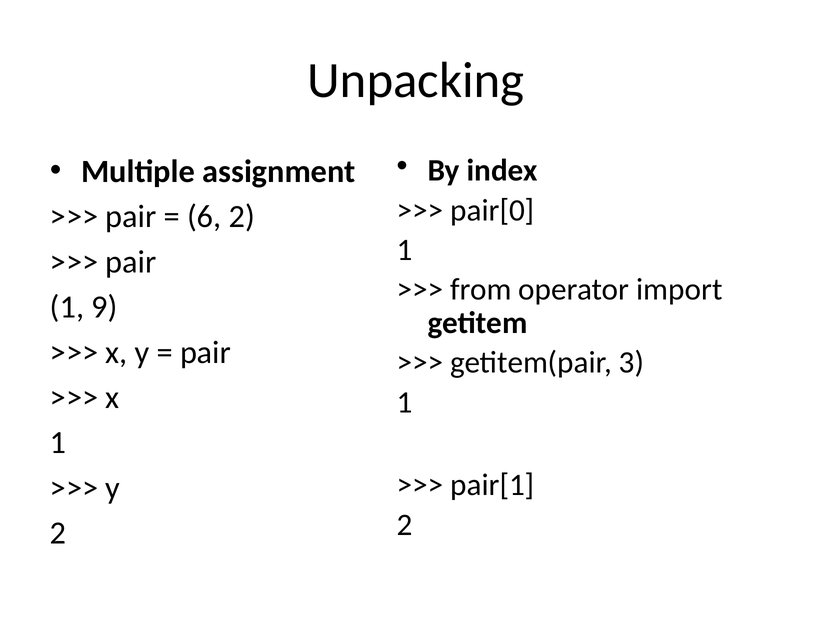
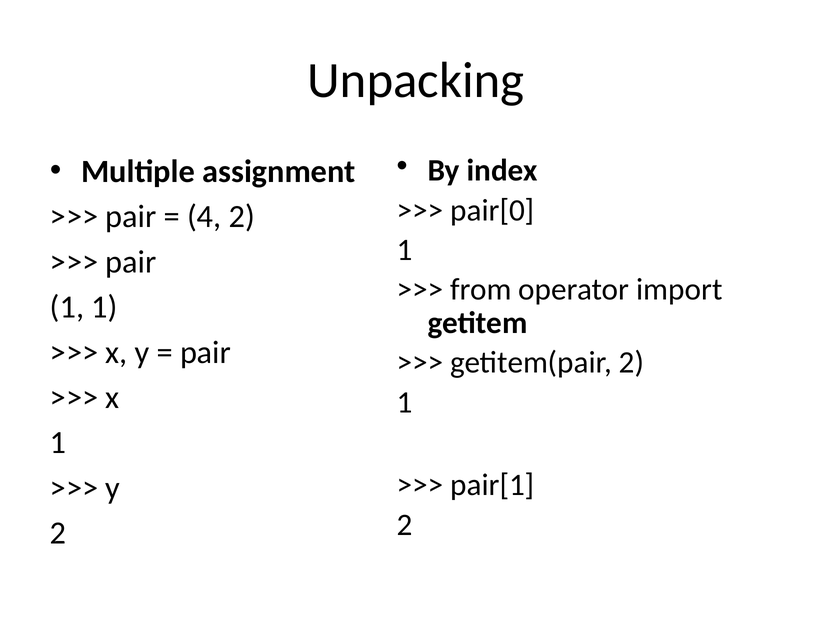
6: 6 -> 4
1 9: 9 -> 1
getitem(pair 3: 3 -> 2
